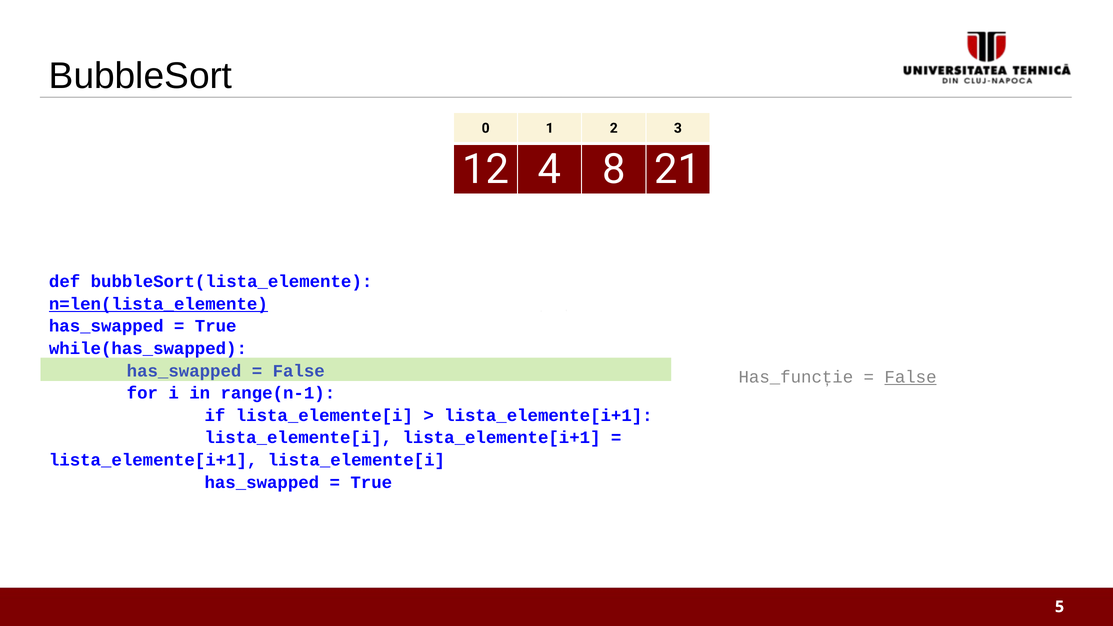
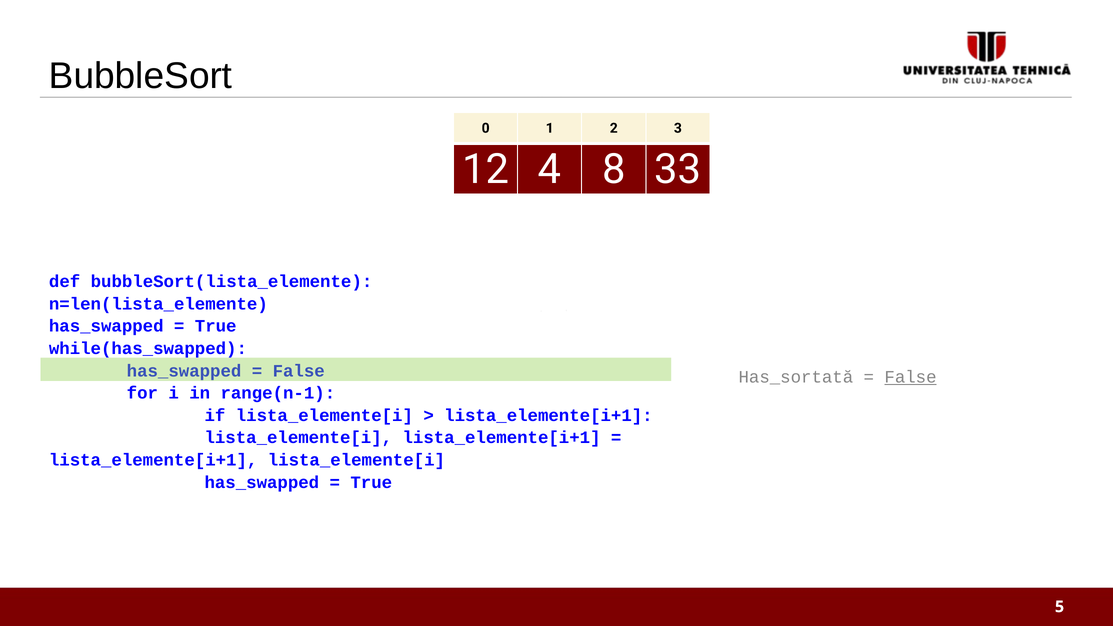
21: 21 -> 33
n=len(lista_elemente underline: present -> none
Has_funcție: Has_funcție -> Has_sortată
